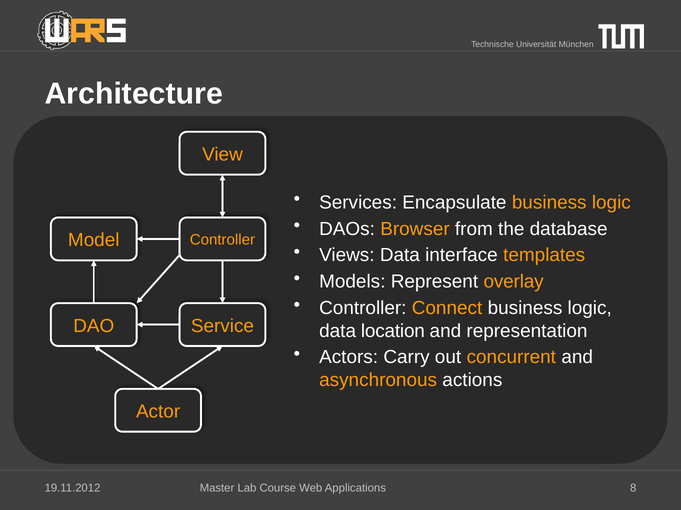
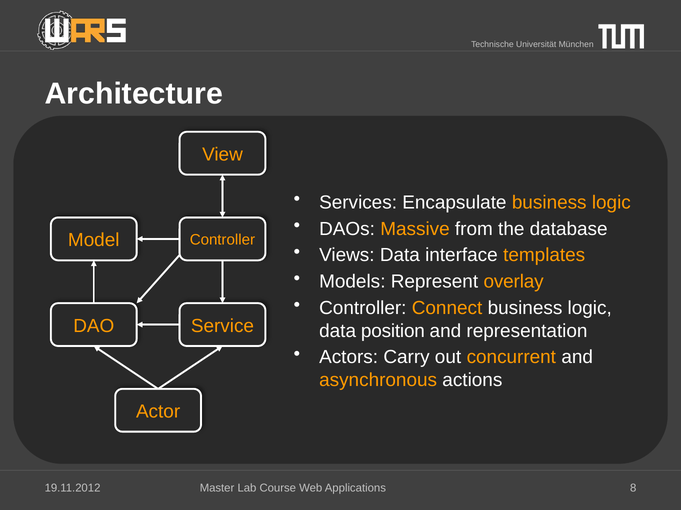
Browser: Browser -> Massive
location: location -> position
